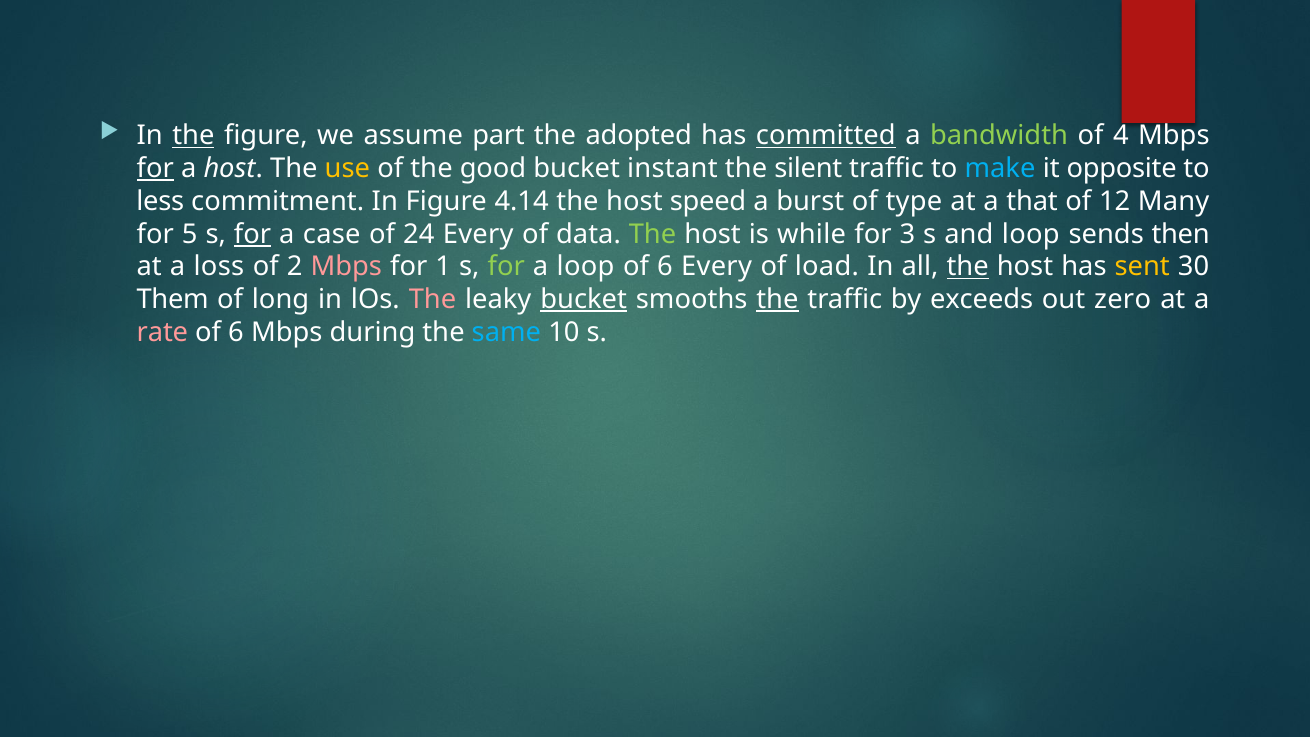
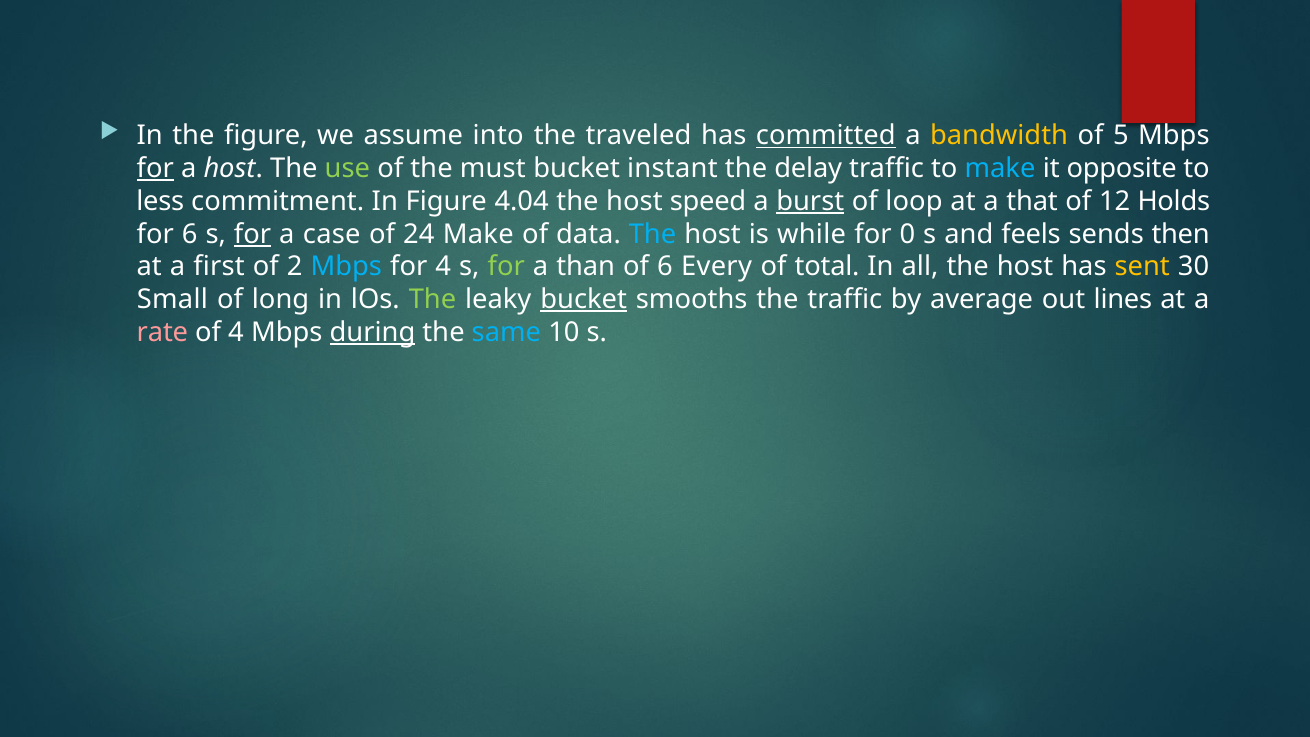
the at (193, 136) underline: present -> none
part: part -> into
adopted: adopted -> traveled
bandwidth colour: light green -> yellow
4: 4 -> 5
use colour: yellow -> light green
good: good -> must
silent: silent -> delay
4.14: 4.14 -> 4.04
burst underline: none -> present
type: type -> loop
Many: Many -> Holds
for 5: 5 -> 6
24 Every: Every -> Make
The at (653, 234) colour: light green -> light blue
3: 3 -> 0
and loop: loop -> feels
loss: loss -> first
Mbps at (346, 267) colour: pink -> light blue
for 1: 1 -> 4
a loop: loop -> than
load: load -> total
the at (968, 267) underline: present -> none
Them: Them -> Small
The at (433, 300) colour: pink -> light green
the at (777, 300) underline: present -> none
exceeds: exceeds -> average
zero: zero -> lines
6 at (236, 332): 6 -> 4
during underline: none -> present
